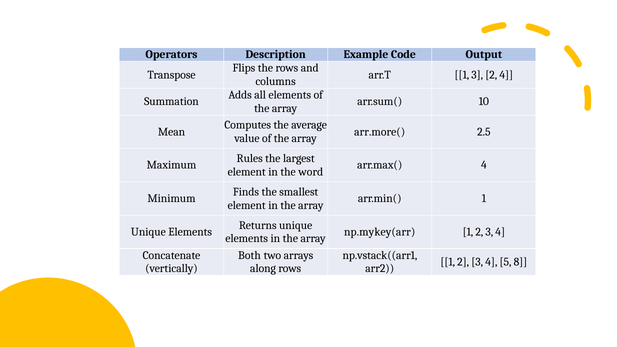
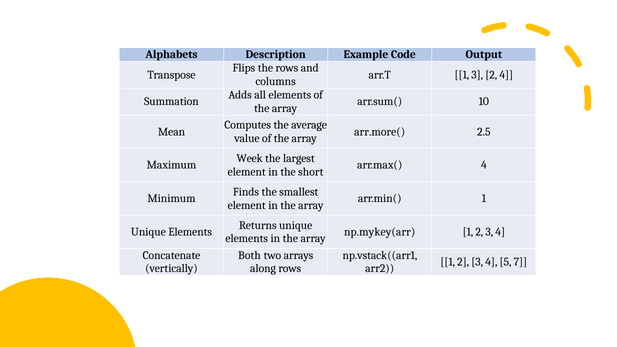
Operators: Operators -> Alphabets
Rules: Rules -> Week
word: word -> short
8: 8 -> 7
